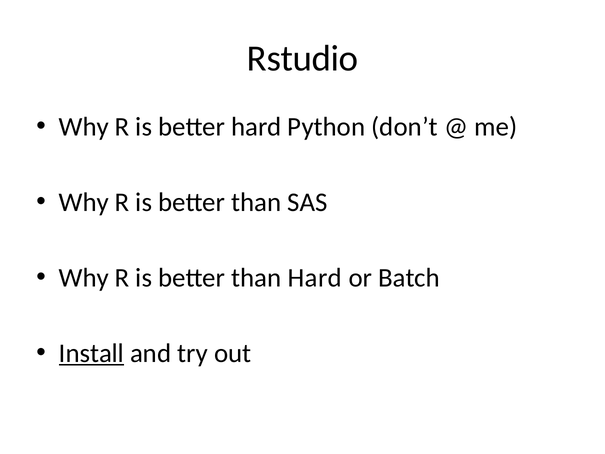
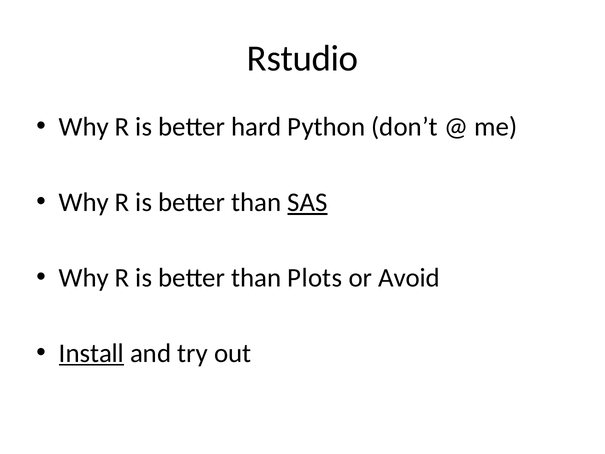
SAS underline: none -> present
than Hard: Hard -> Plots
Batch: Batch -> Avoid
